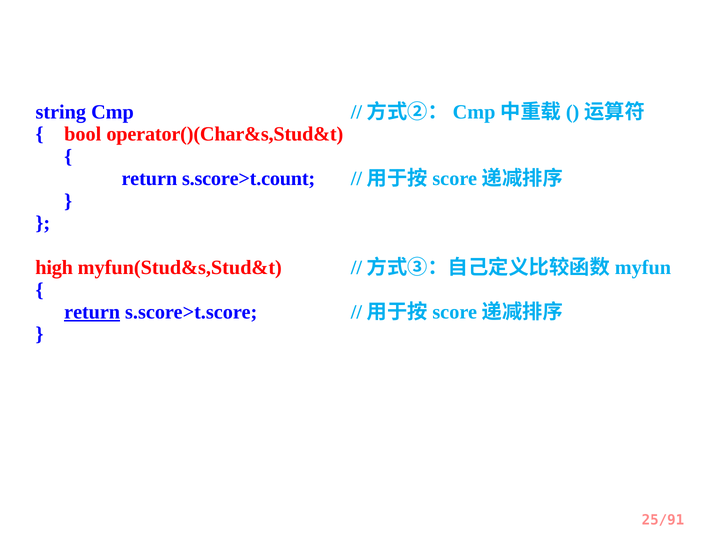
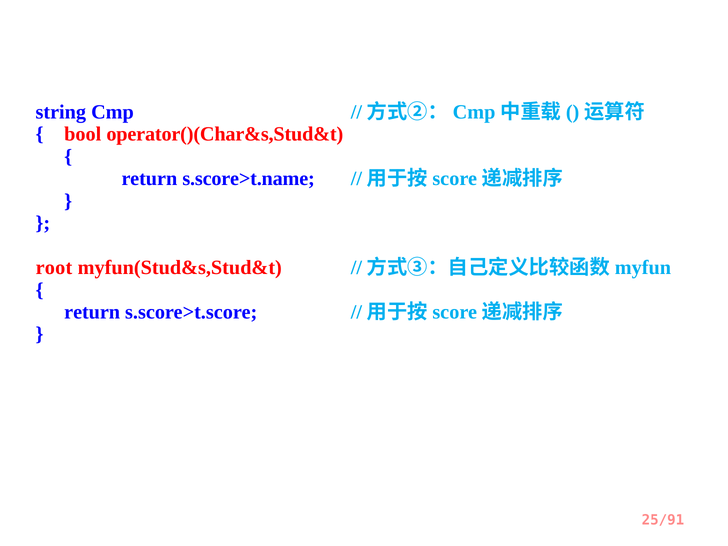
s.score>t.count: s.score>t.count -> s.score>t.name
high: high -> root
return at (92, 312) underline: present -> none
